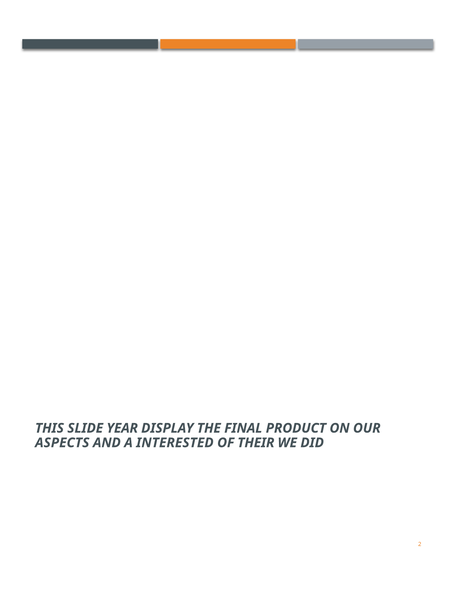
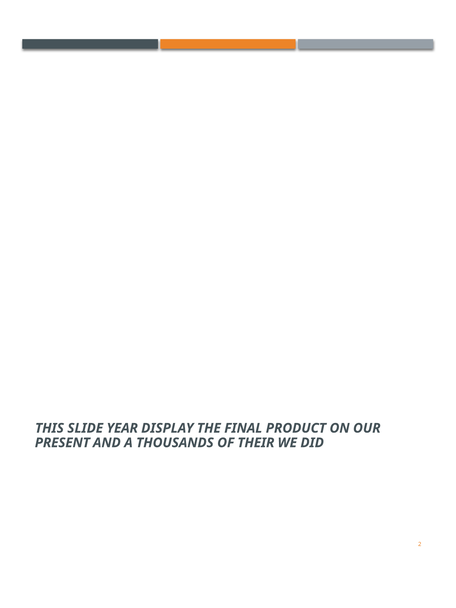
ASPECTS: ASPECTS -> PRESENT
INTERESTED: INTERESTED -> THOUSANDS
